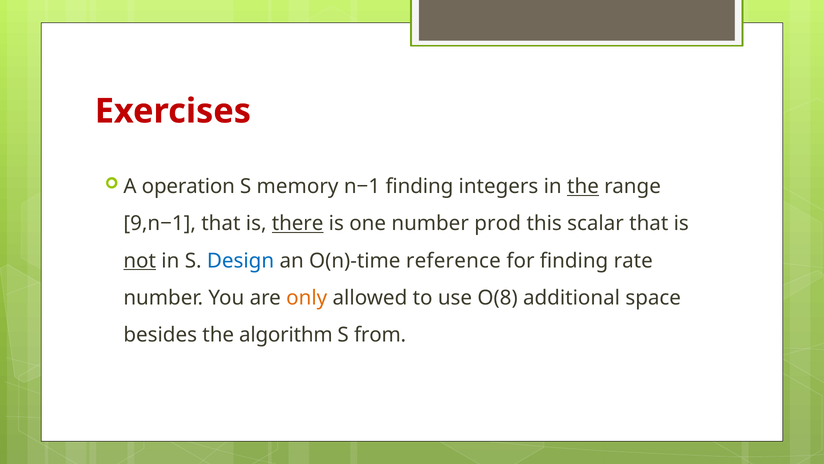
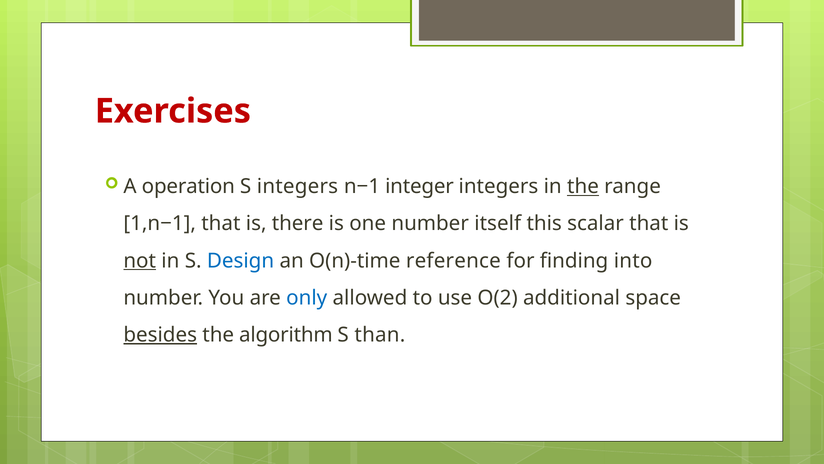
S memory: memory -> integers
n−1 finding: finding -> integer
9,n−1: 9,n−1 -> 1,n−1
there underline: present -> none
prod: prod -> itself
rate: rate -> into
only colour: orange -> blue
O(8: O(8 -> O(2
besides underline: none -> present
from: from -> than
